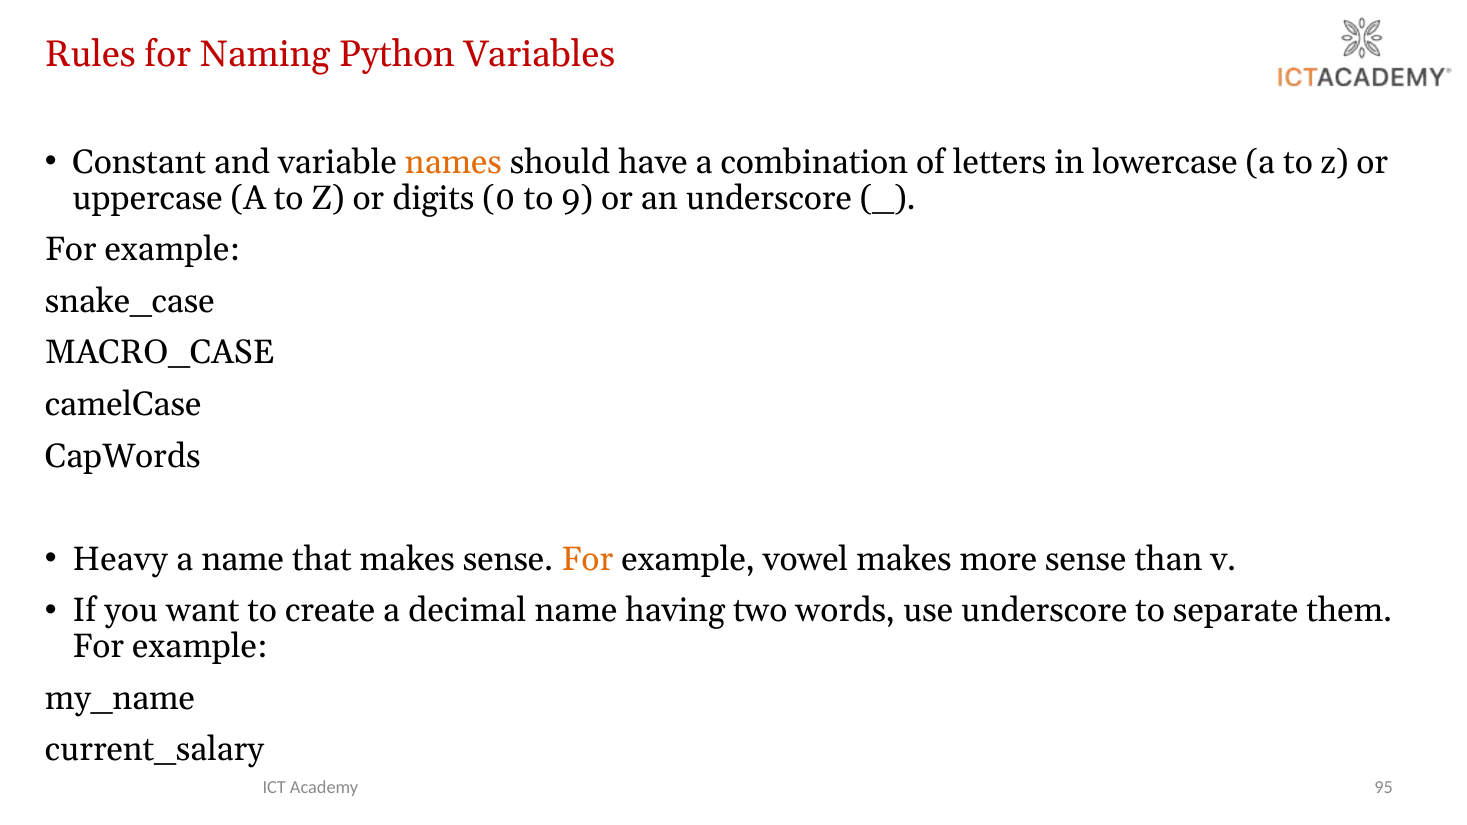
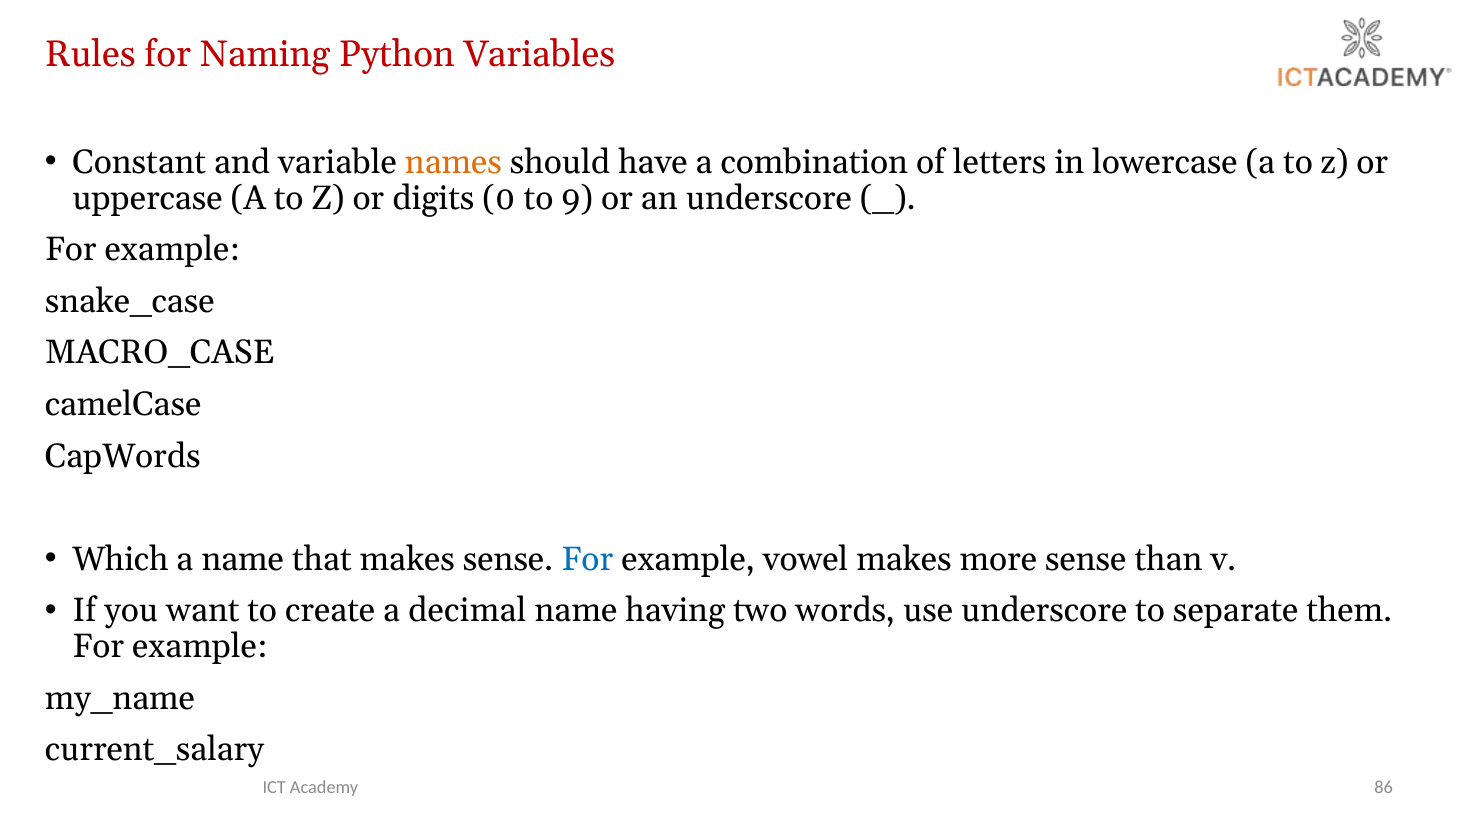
Heavy: Heavy -> Which
For at (587, 559) colour: orange -> blue
95: 95 -> 86
